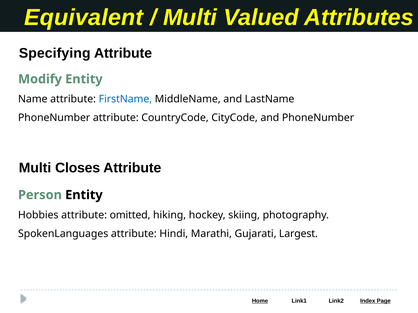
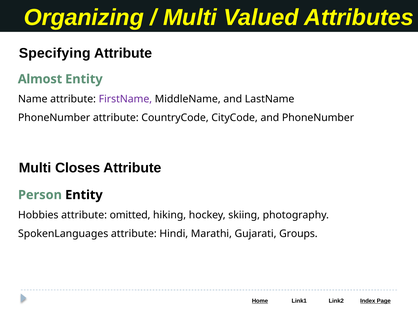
Equivalent: Equivalent -> Organizing
Modify: Modify -> Almost
FirstName colour: blue -> purple
Largest: Largest -> Groups
